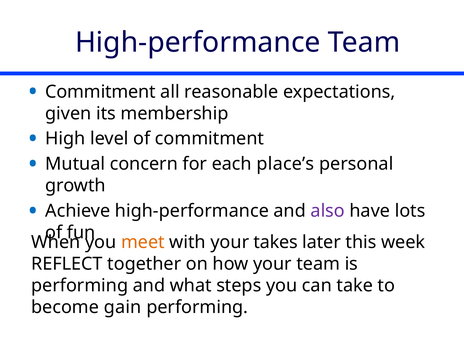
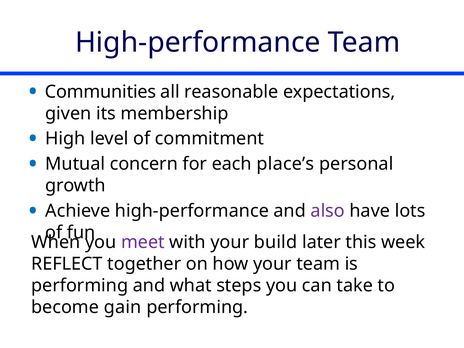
Commitment at (101, 92): Commitment -> Communities
meet colour: orange -> purple
takes: takes -> build
